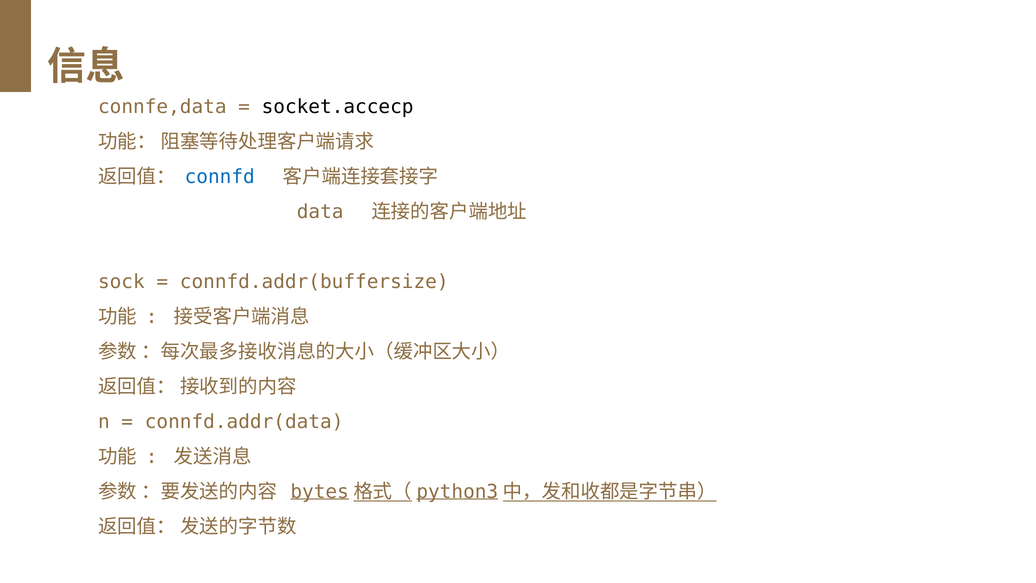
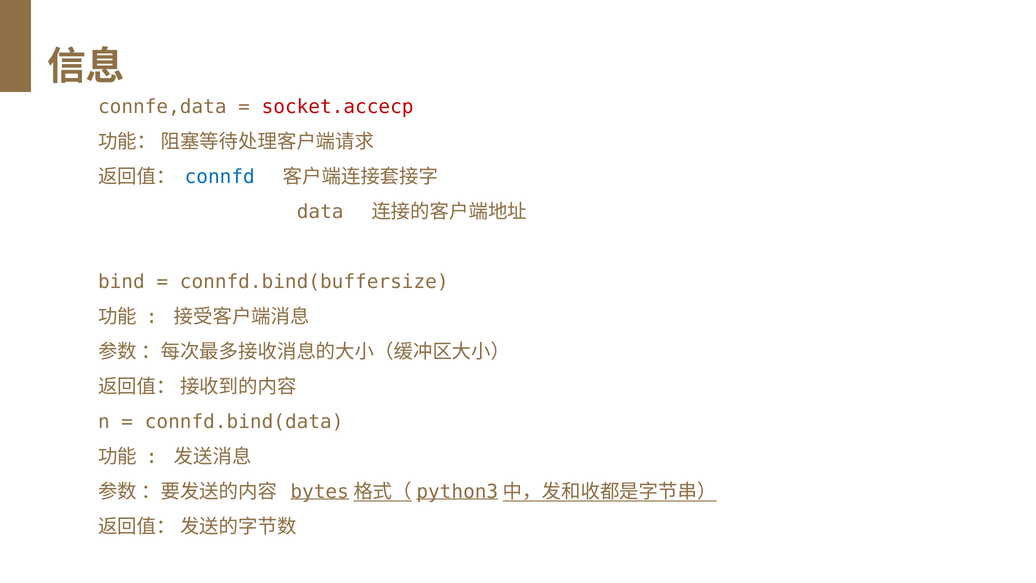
socket.accecp colour: black -> red
sock: sock -> bind
connfd.addr(buffersize: connfd.addr(buffersize -> connfd.bind(buffersize
connfd.addr(data: connfd.addr(data -> connfd.bind(data
